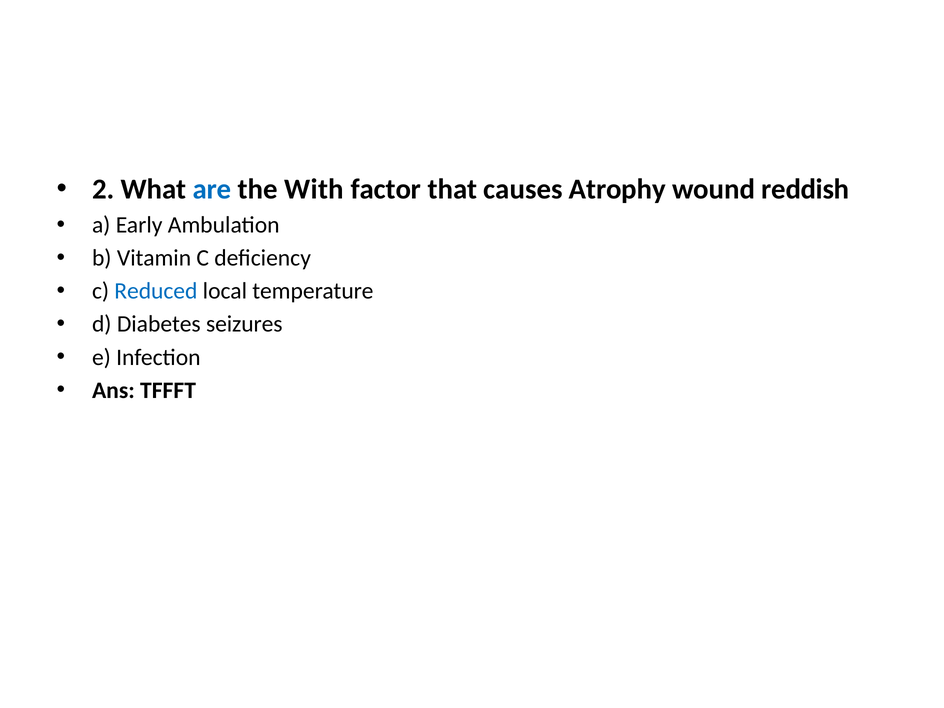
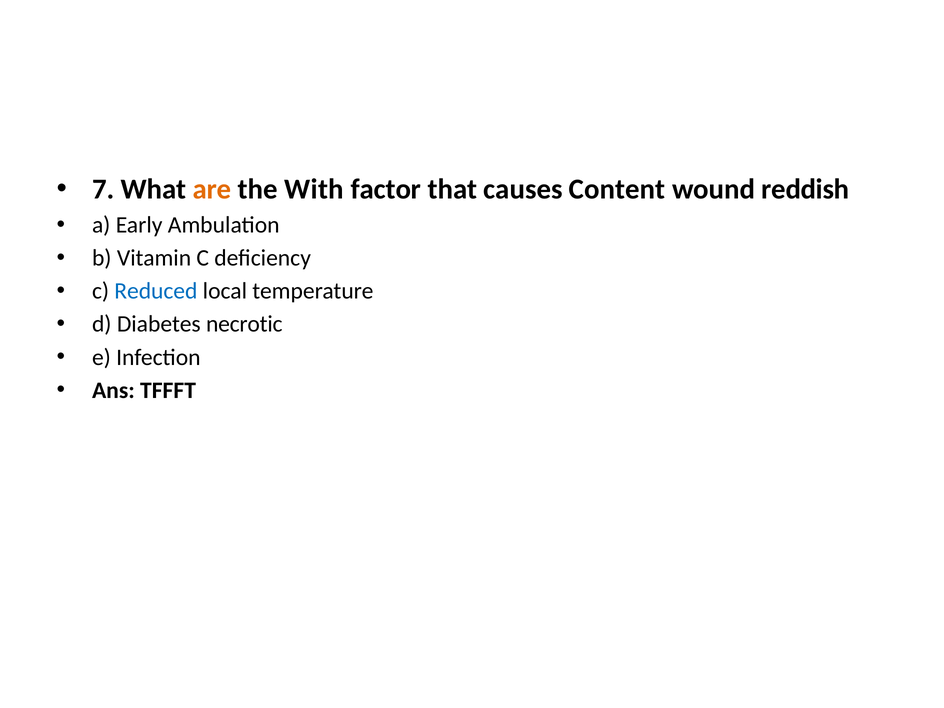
2: 2 -> 7
are colour: blue -> orange
Atrophy: Atrophy -> Content
seizures: seizures -> necrotic
